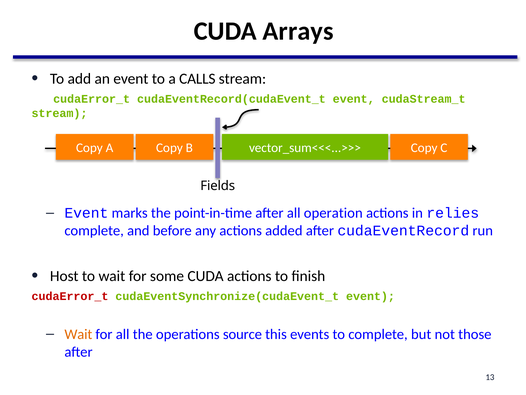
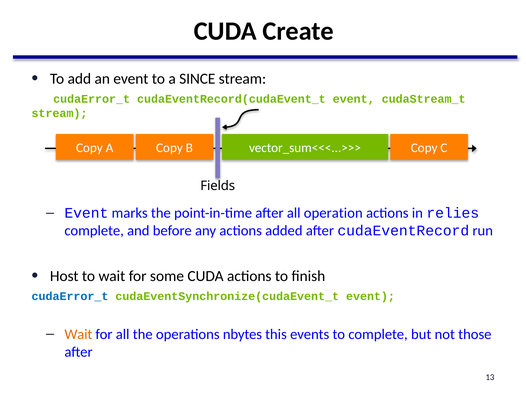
Arrays: Arrays -> Create
CALLS: CALLS -> SINCE
cudaError_t at (70, 296) colour: red -> blue
source: source -> nbytes
